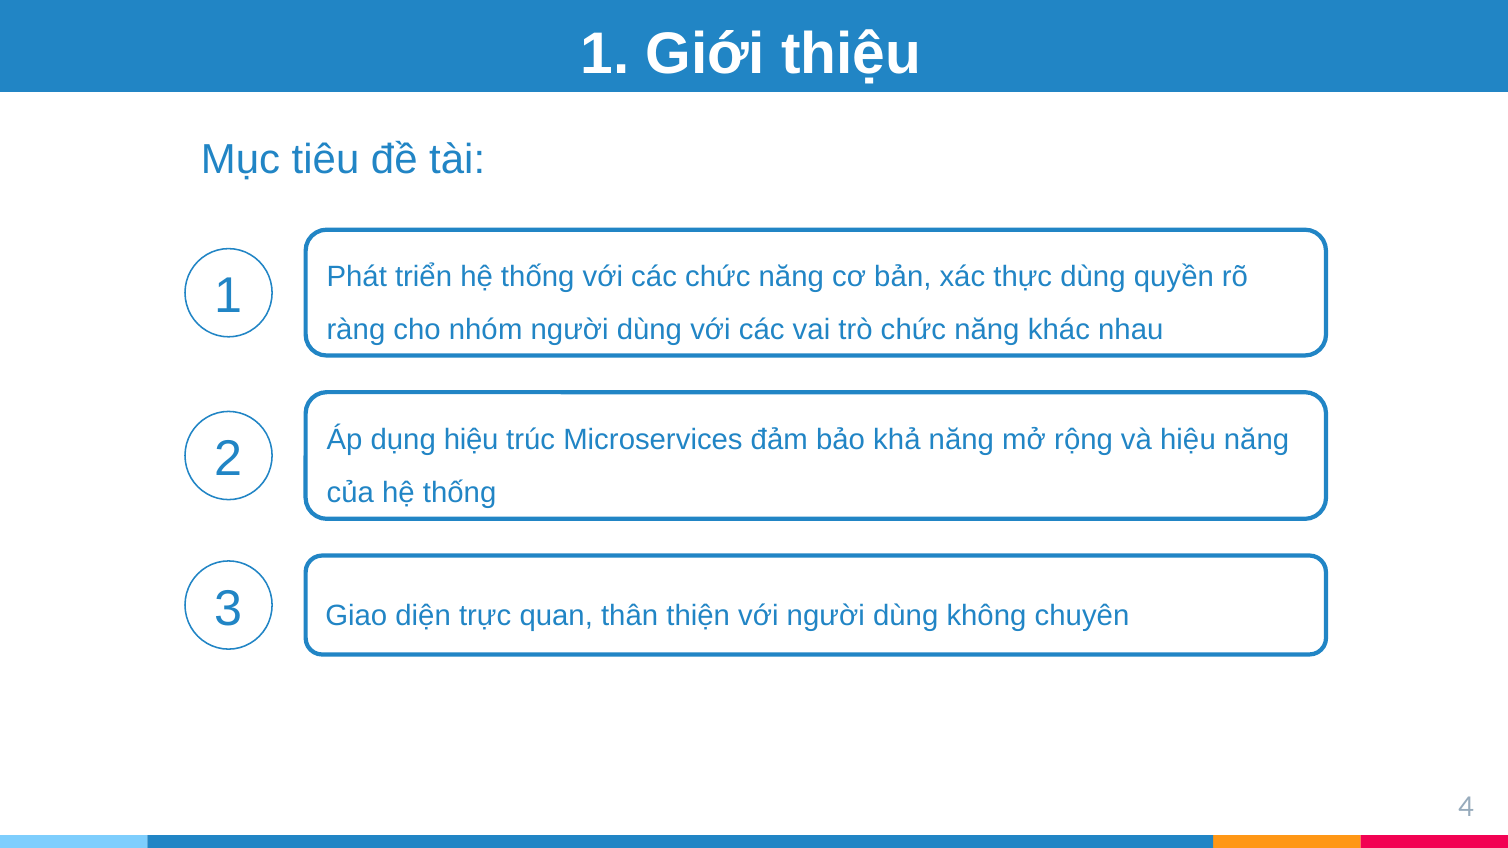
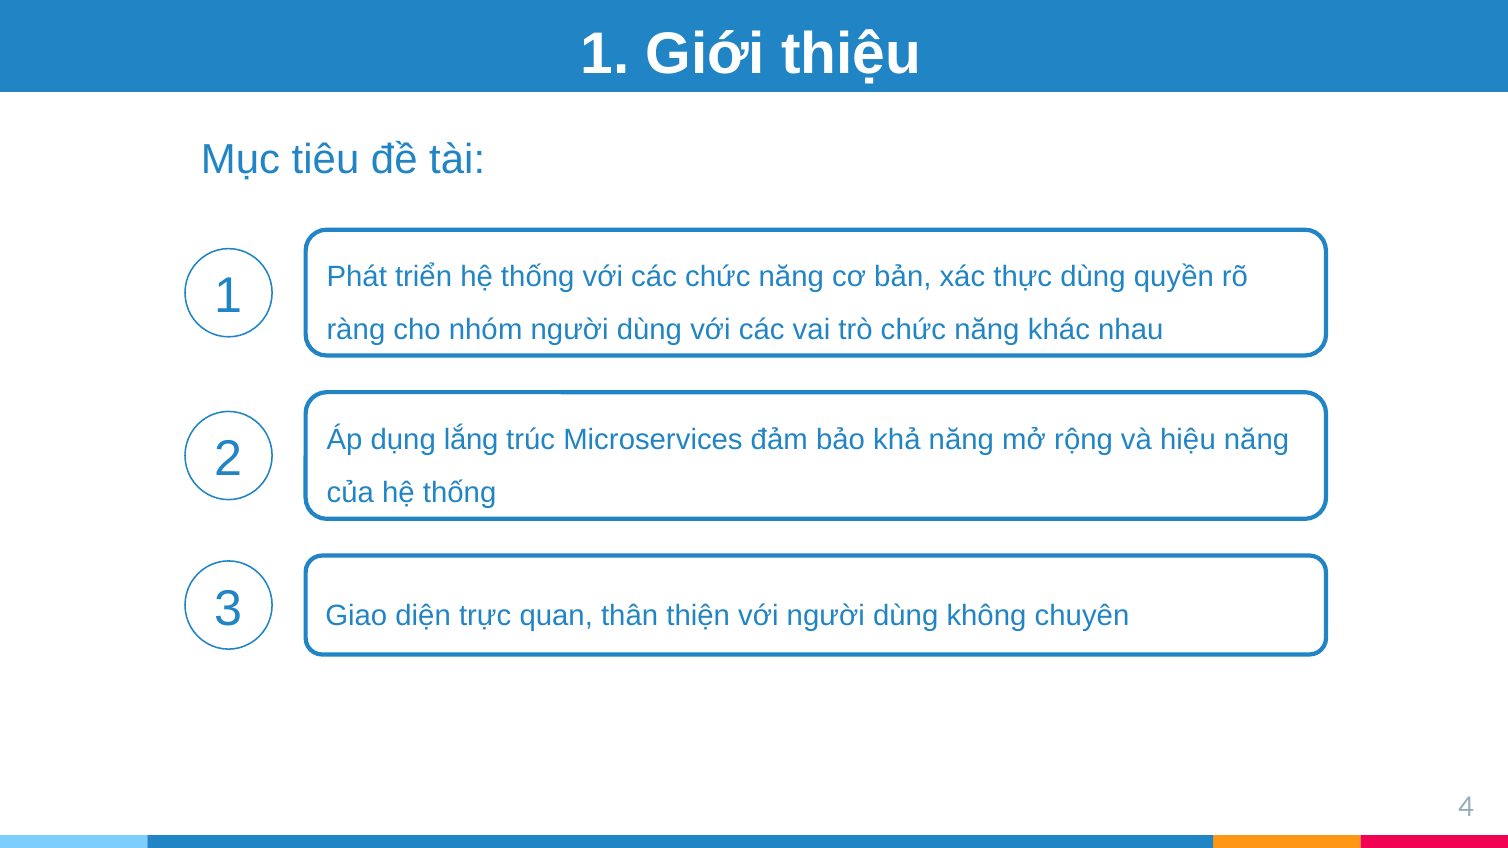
dụng hiệu: hiệu -> lắng
